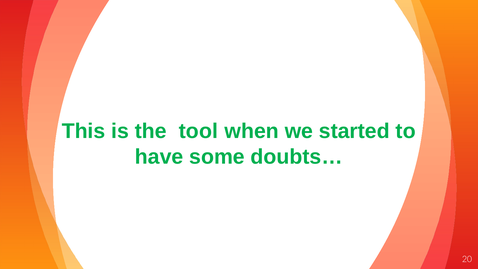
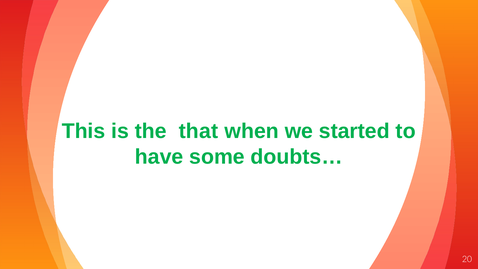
tool: tool -> that
